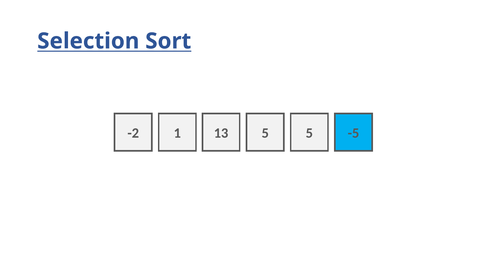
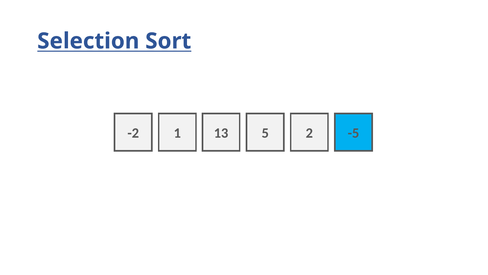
5 5: 5 -> 2
